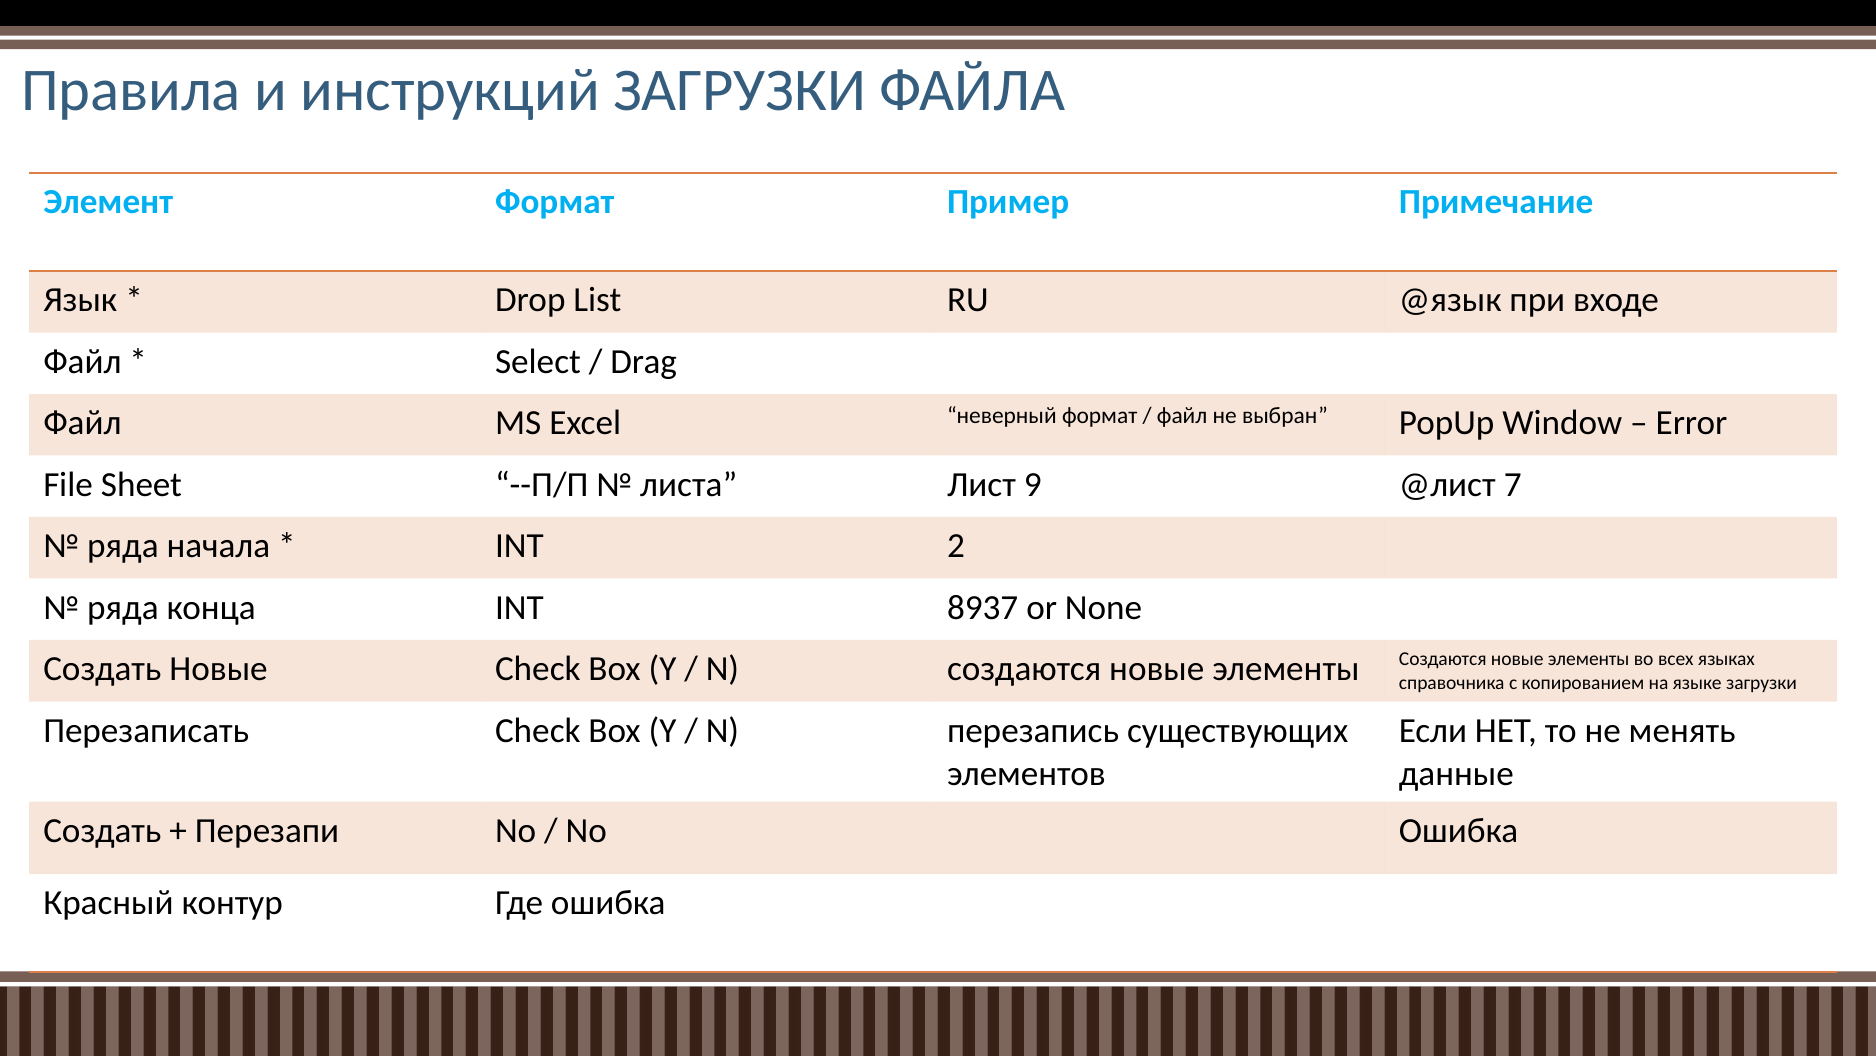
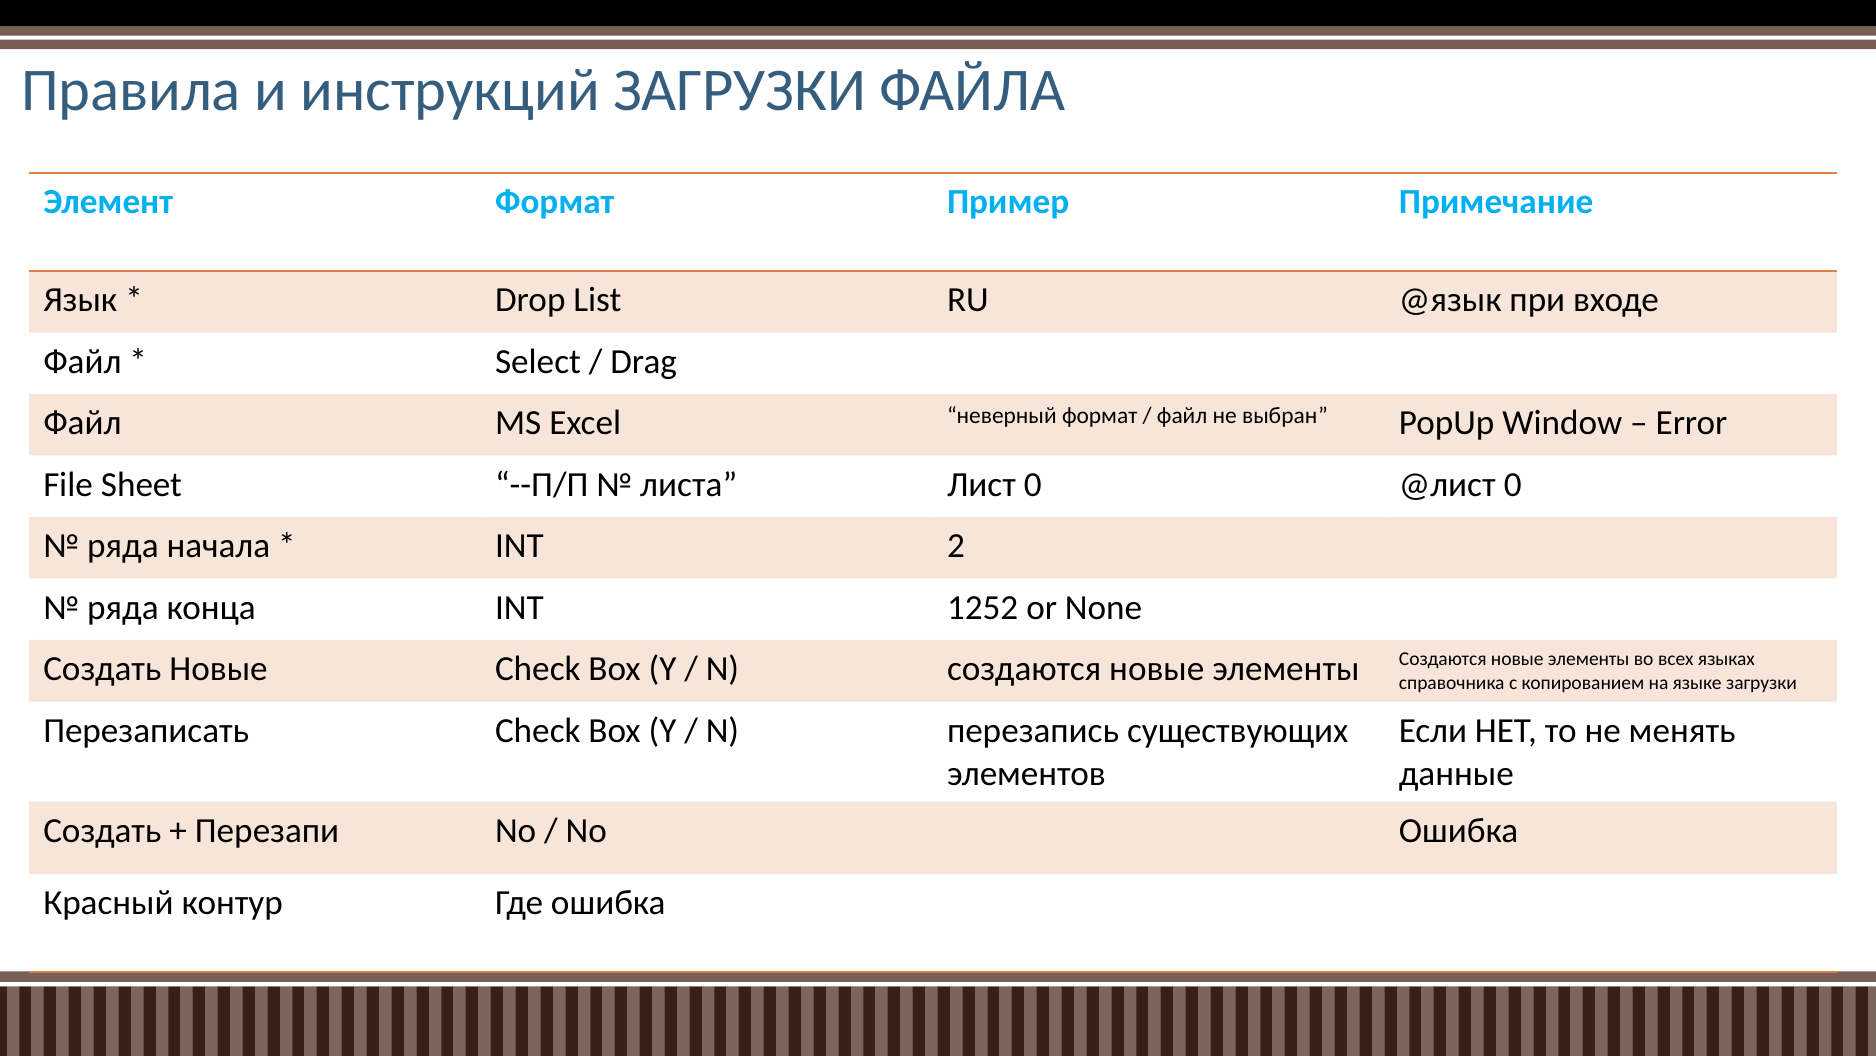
Лист 9: 9 -> 0
@лист 7: 7 -> 0
8937: 8937 -> 1252
